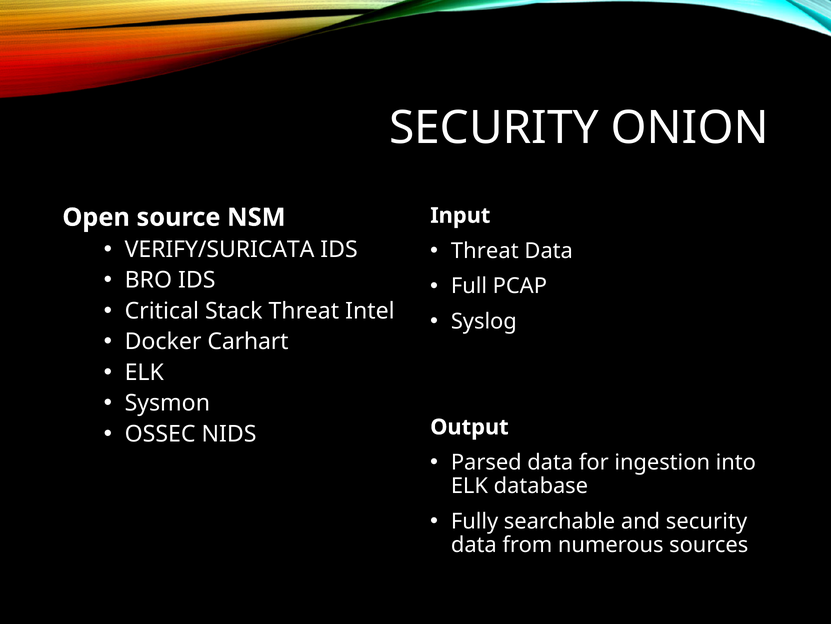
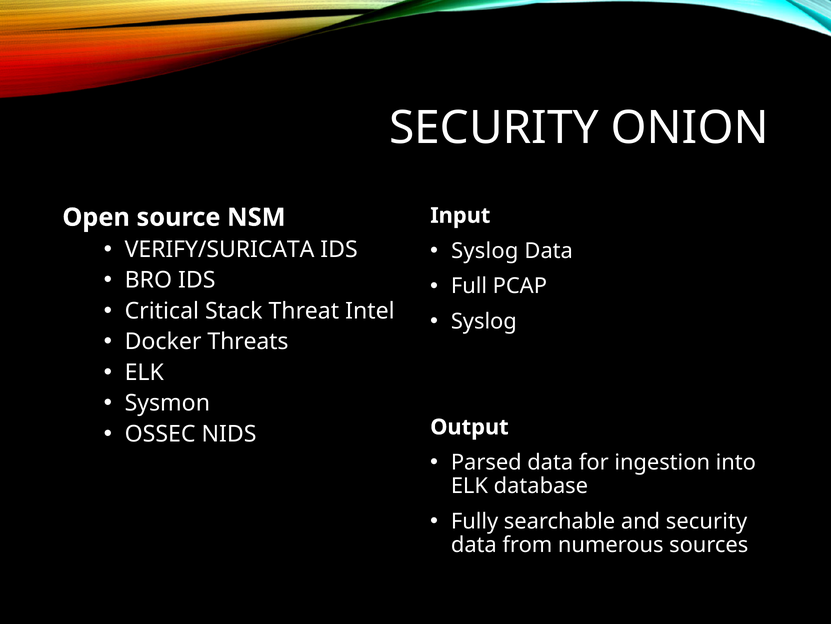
Threat at (485, 251): Threat -> Syslog
Carhart: Carhart -> Threats
